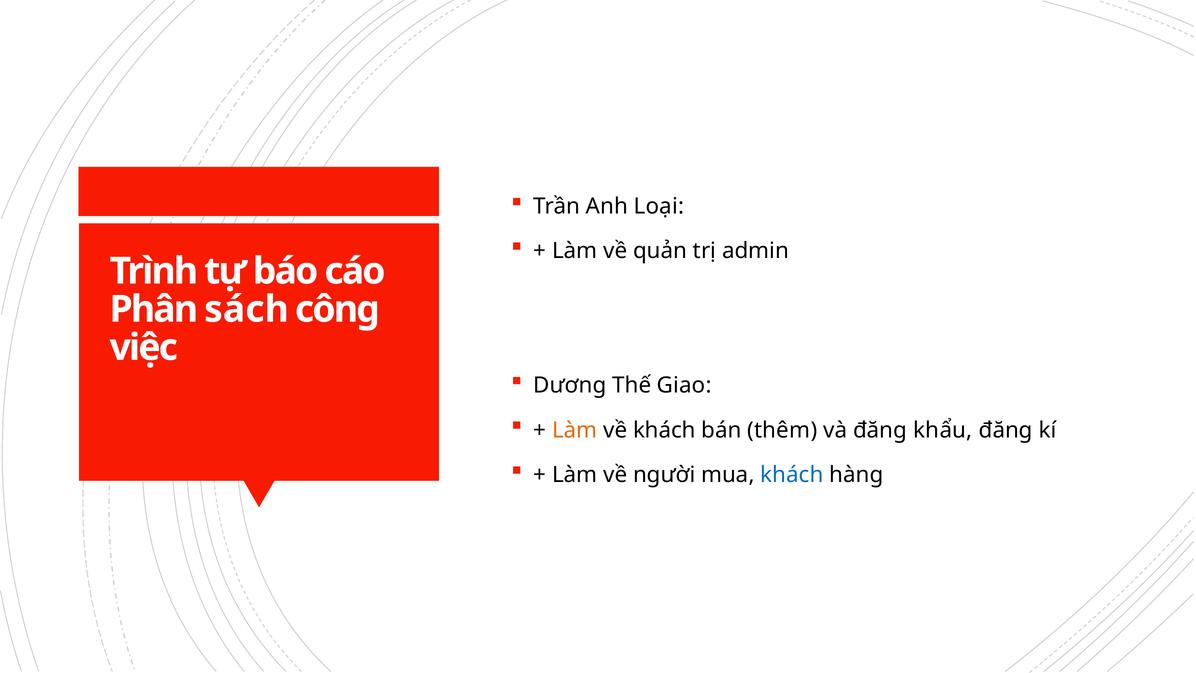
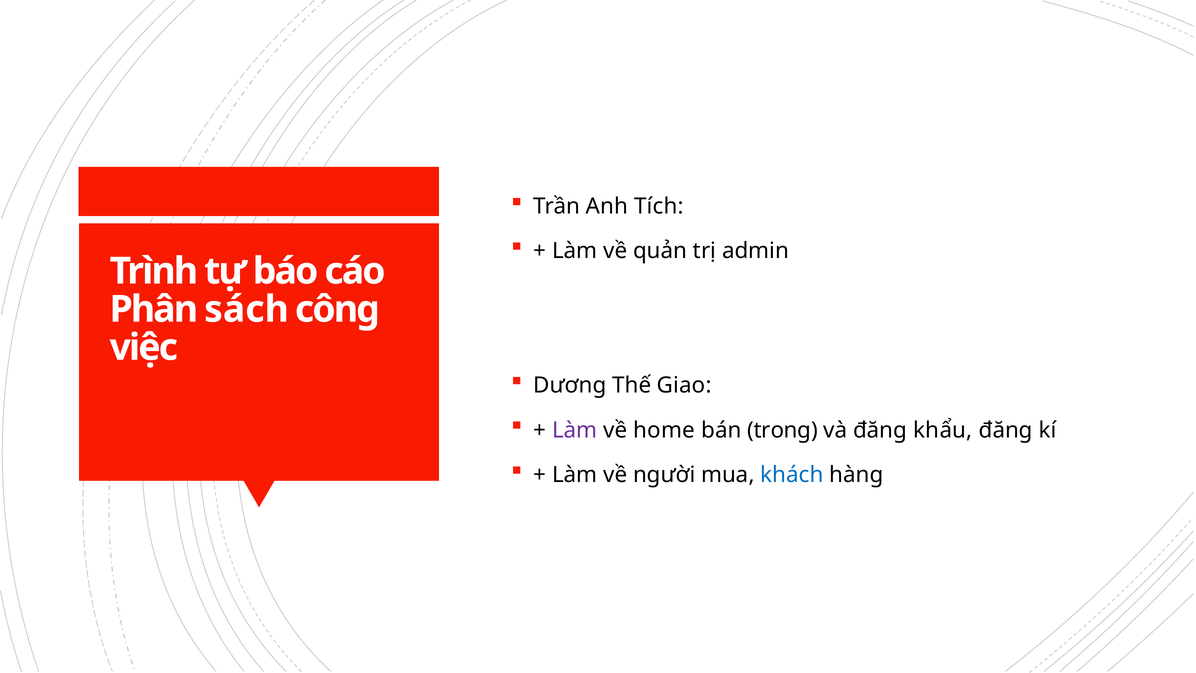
Loại: Loại -> Tích
Làm at (575, 430) colour: orange -> purple
về khách: khách -> home
thêm: thêm -> trong
